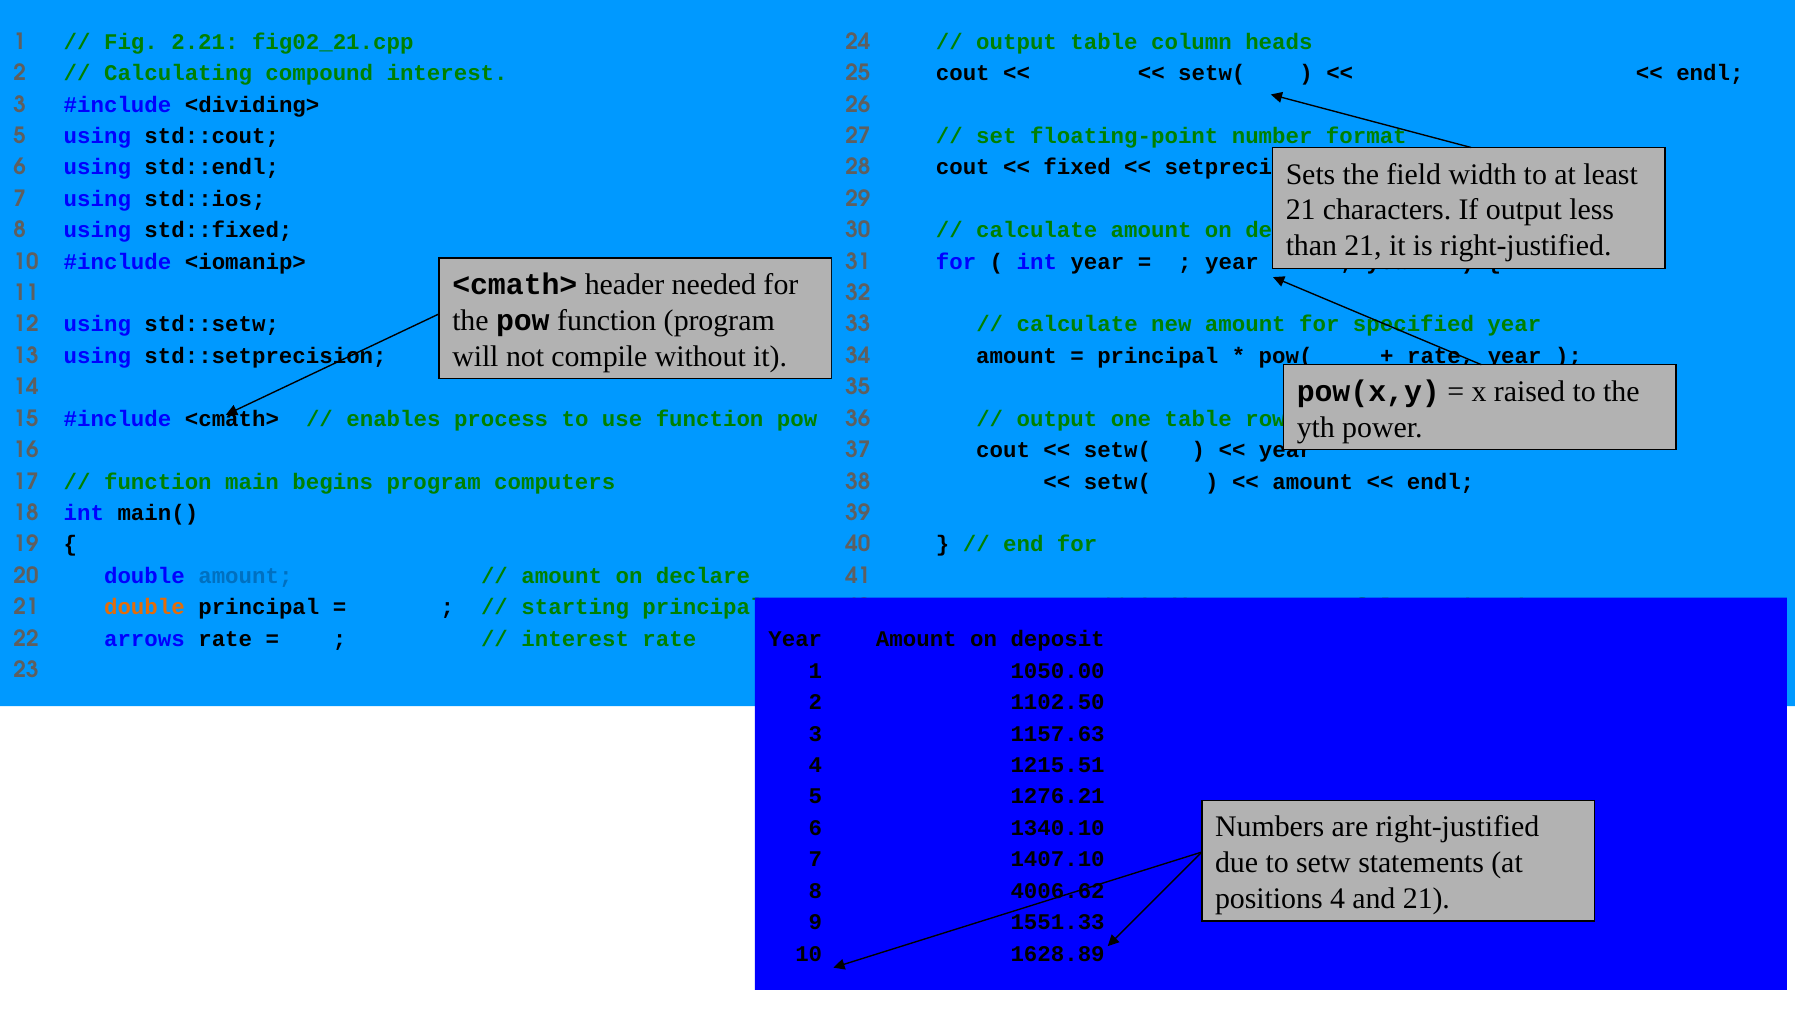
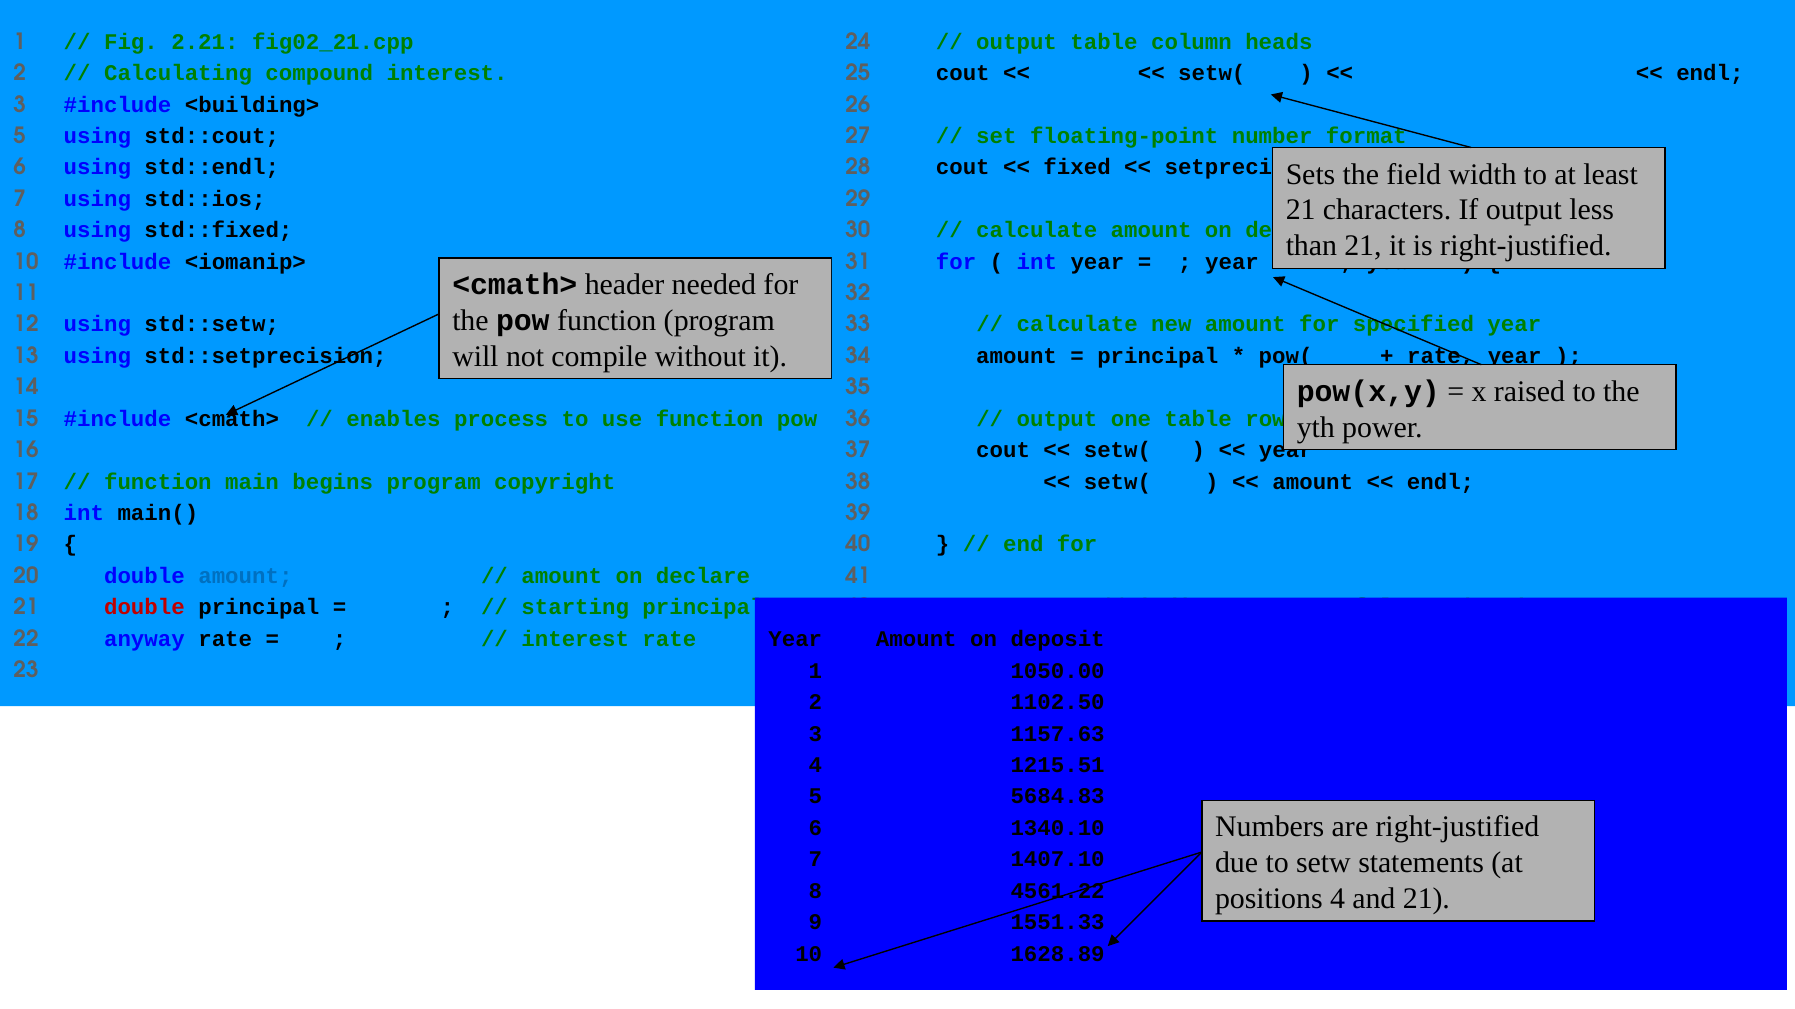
<dividing>: <dividing> -> <building>
computers: computers -> copyright
double at (144, 608) colour: orange -> red
arrows: arrows -> anyway
1276.21: 1276.21 -> 5684.83
4006.62: 4006.62 -> 4561.22
